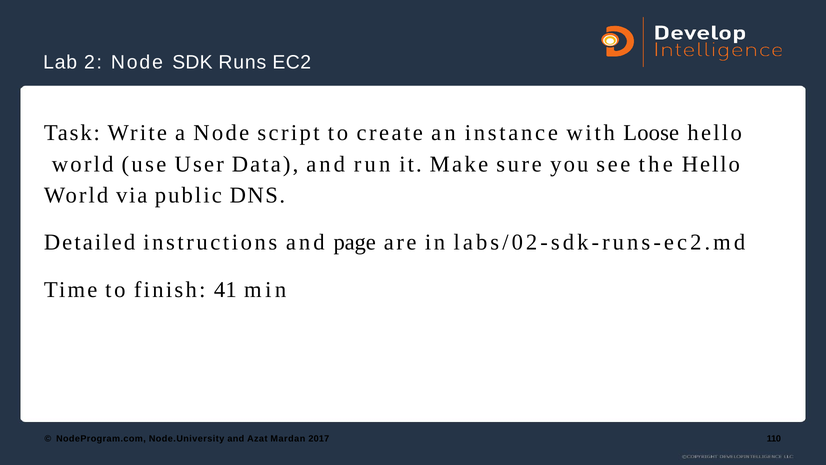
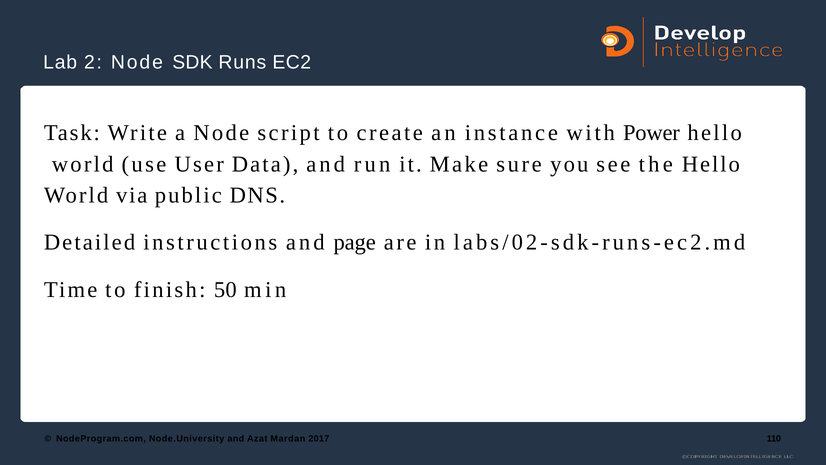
Loose: Loose -> Power
41: 41 -> 50
